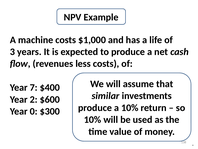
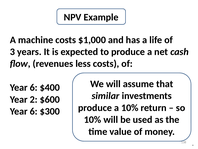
7 at (34, 87): 7 -> 6
0 at (34, 111): 0 -> 6
